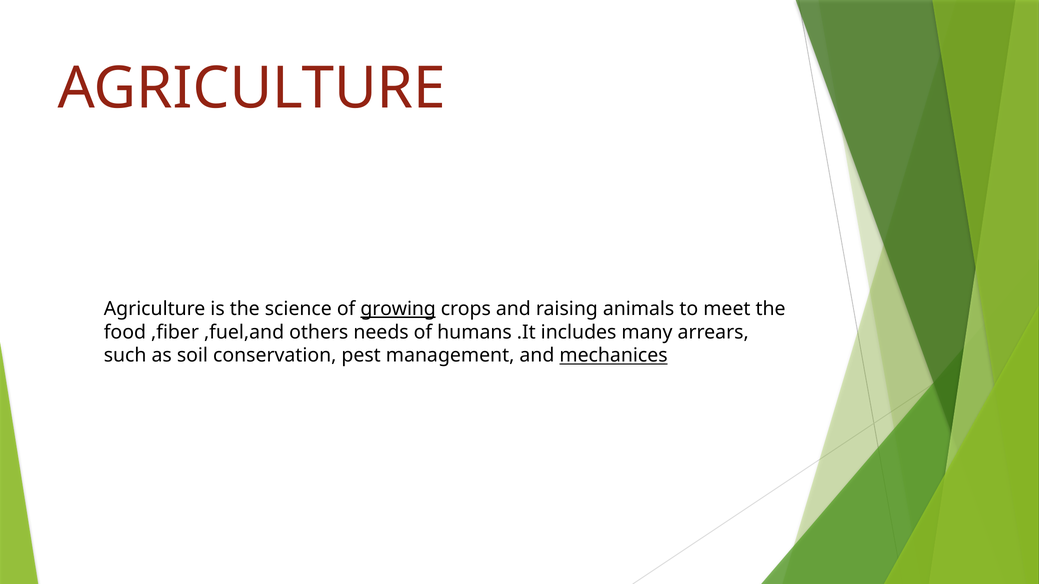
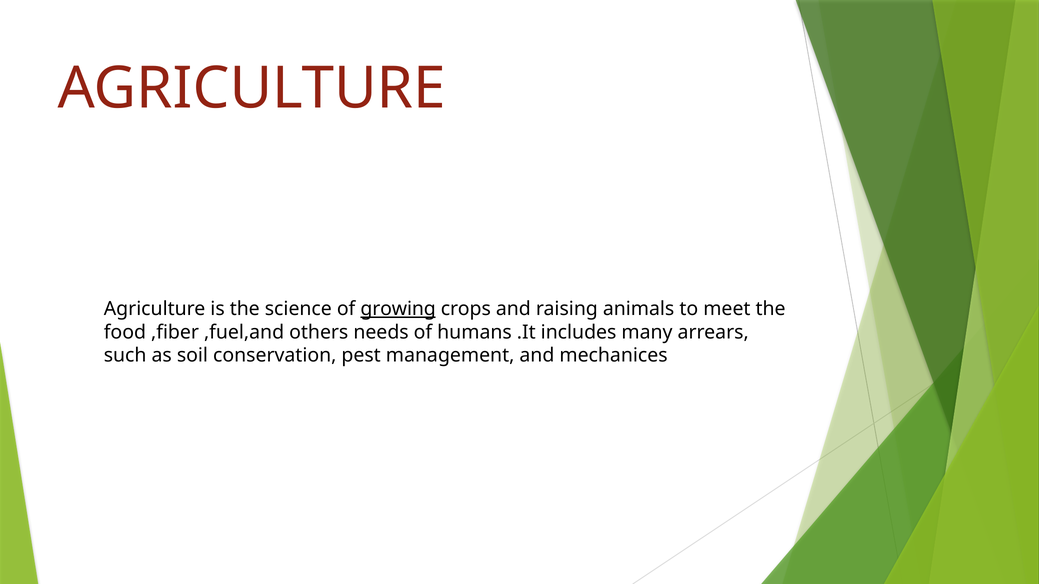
mechanices underline: present -> none
